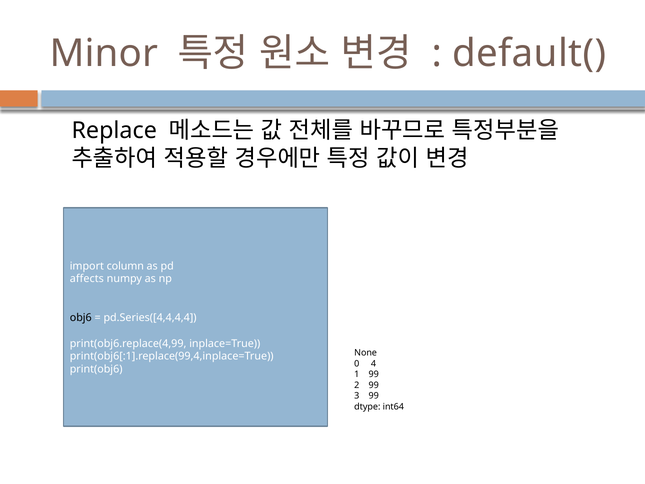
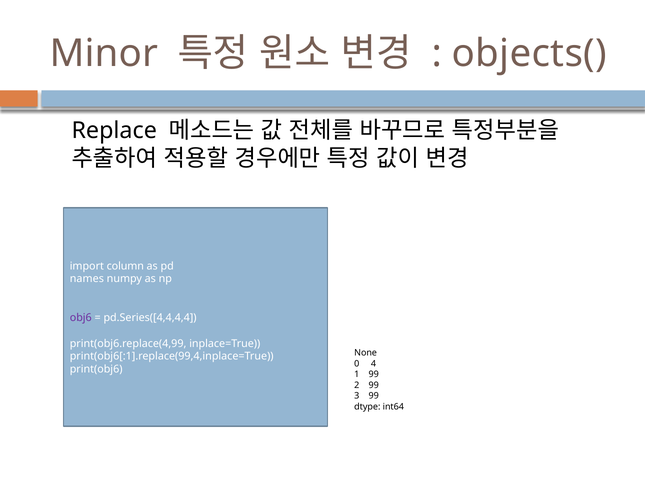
default(: default( -> objects(
affects: affects -> names
obj6 colour: black -> purple
